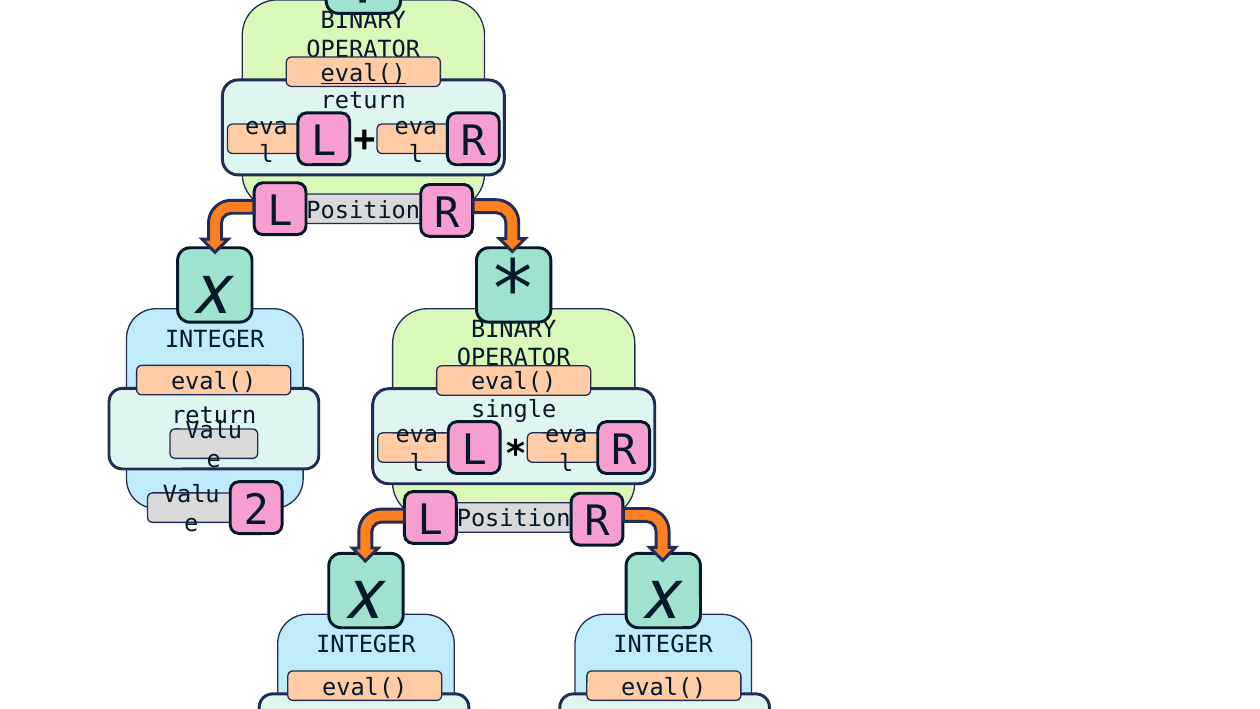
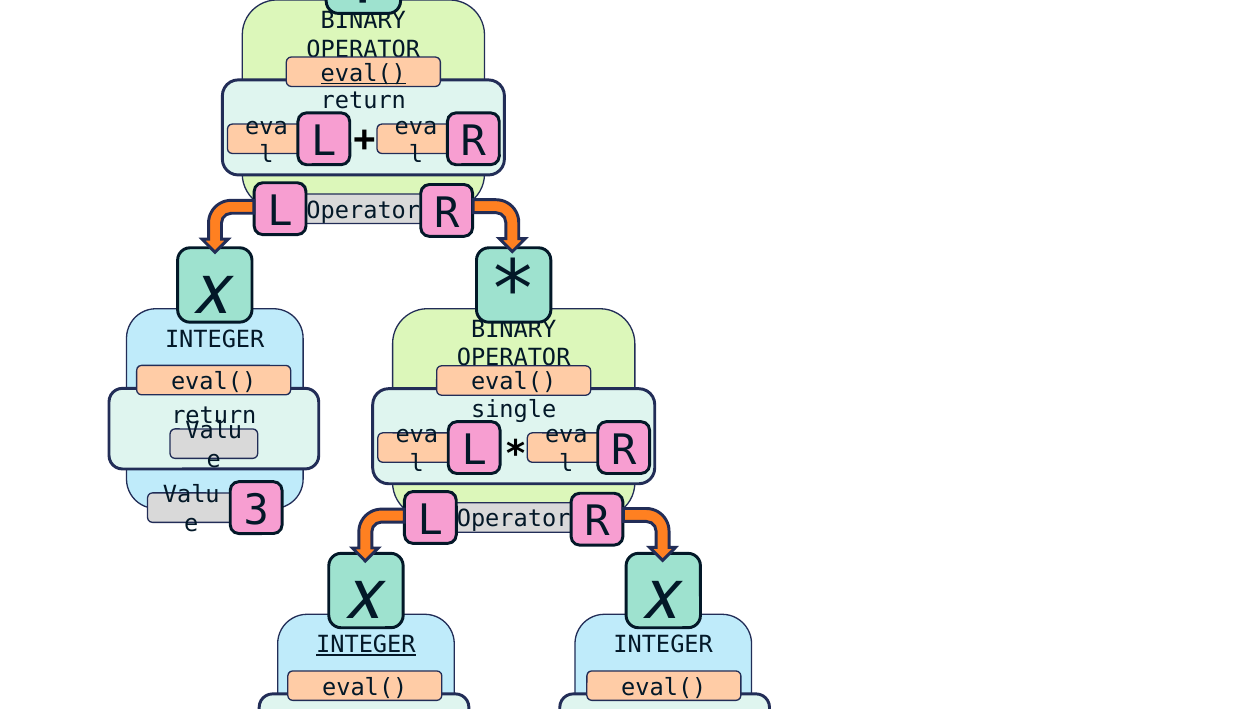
Position at (363, 210): Position -> Operator
Position at (514, 519): Position -> Operator
2: 2 -> 3
INTEGER at (366, 645) underline: none -> present
